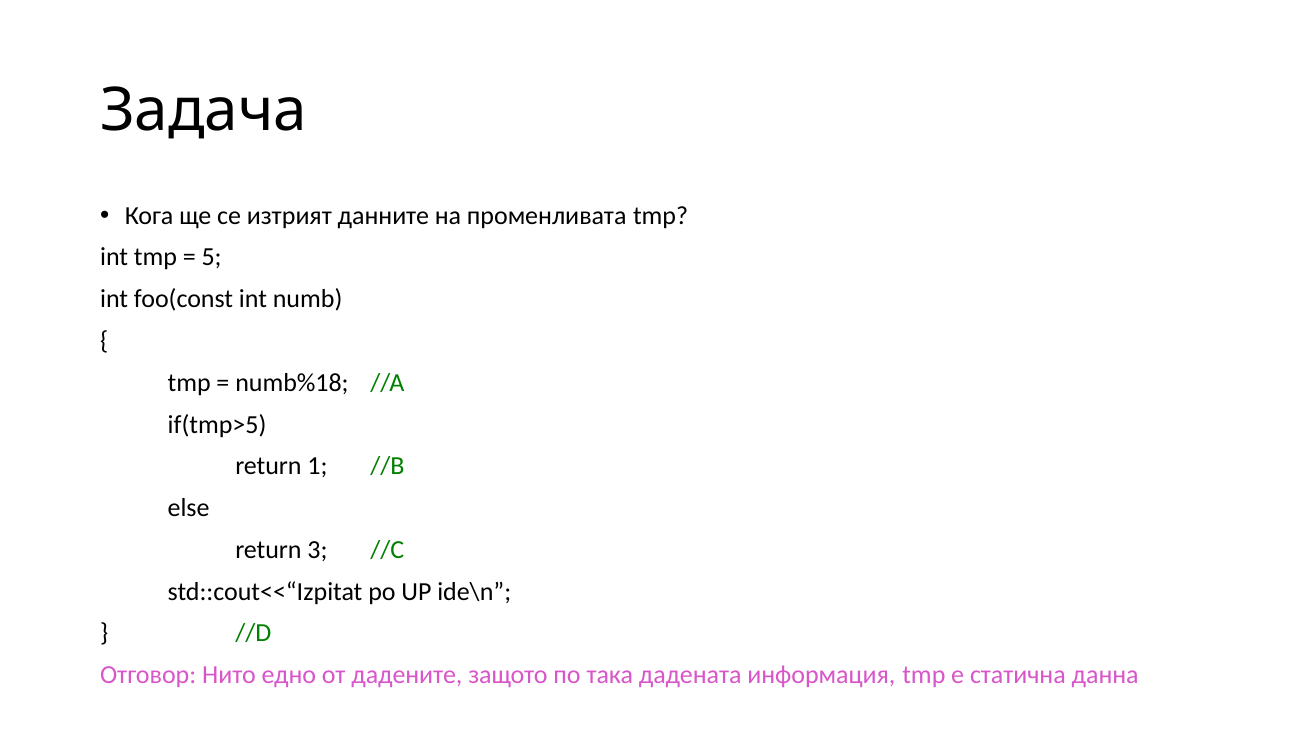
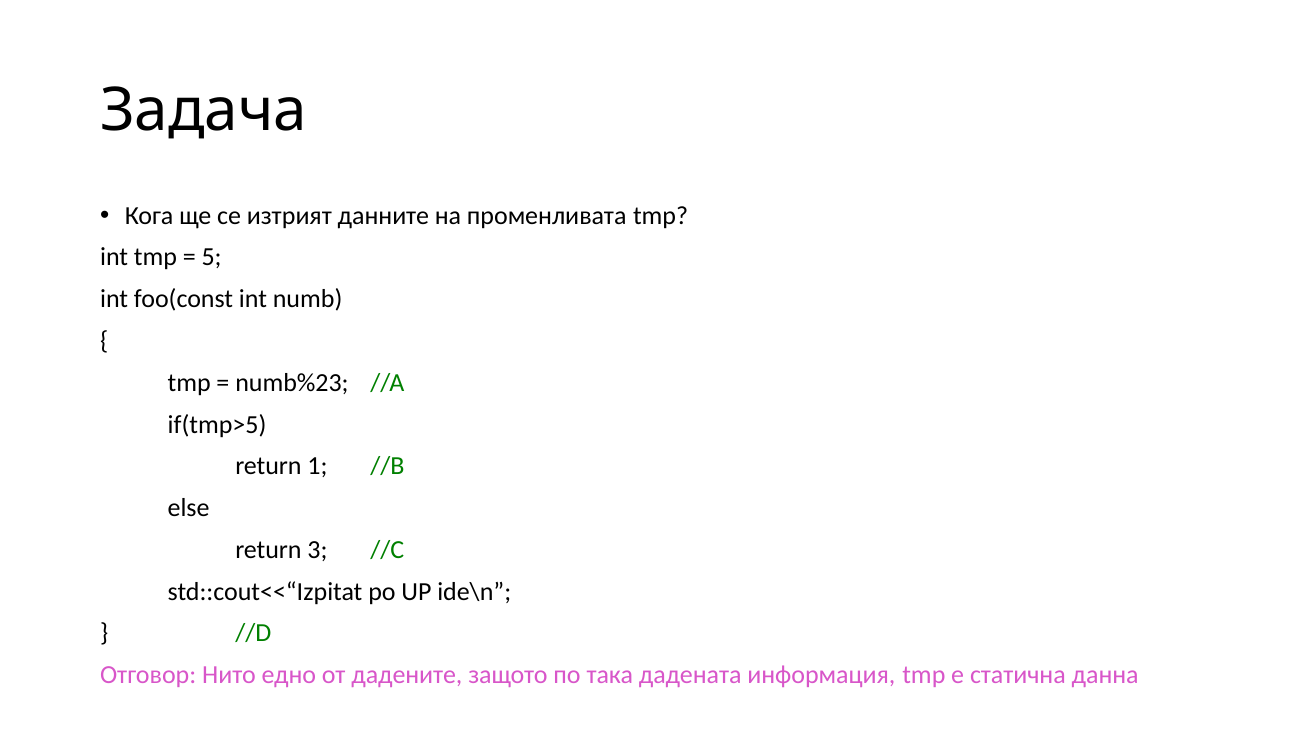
numb%18: numb%18 -> numb%23
